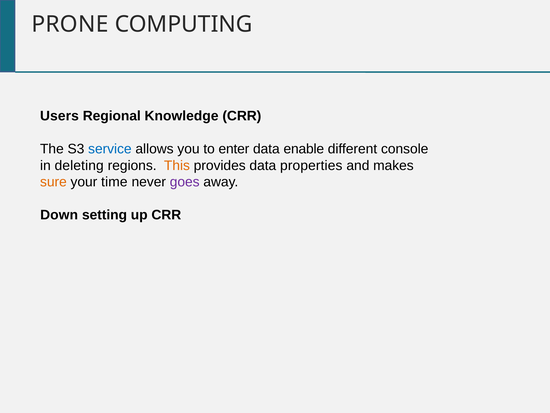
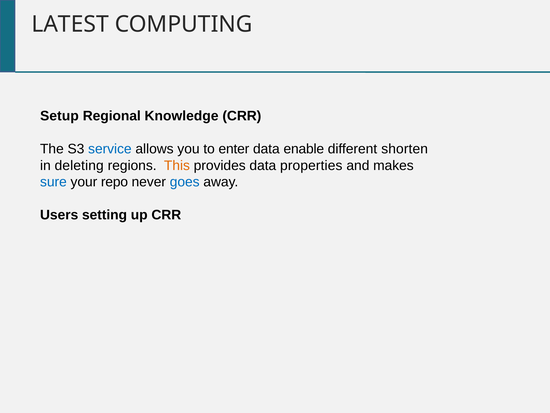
PRONE: PRONE -> LATEST
Users: Users -> Setup
console: console -> shorten
sure colour: orange -> blue
time: time -> repo
goes colour: purple -> blue
Down: Down -> Users
